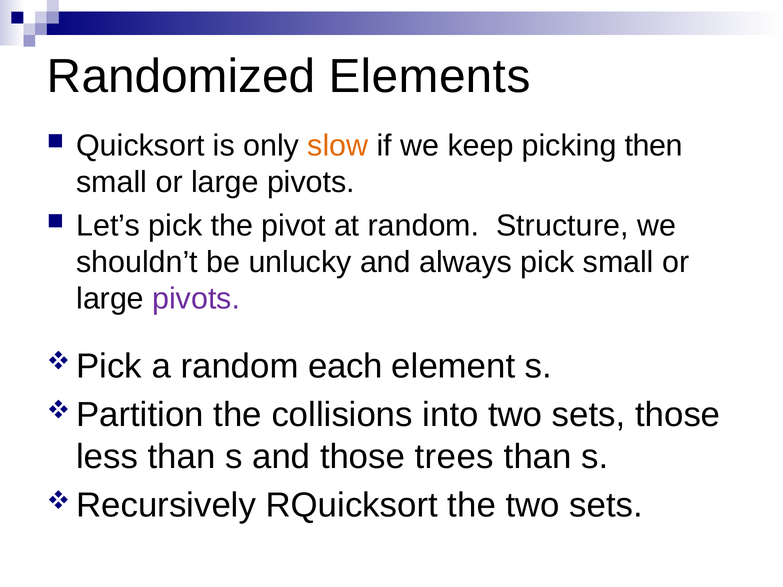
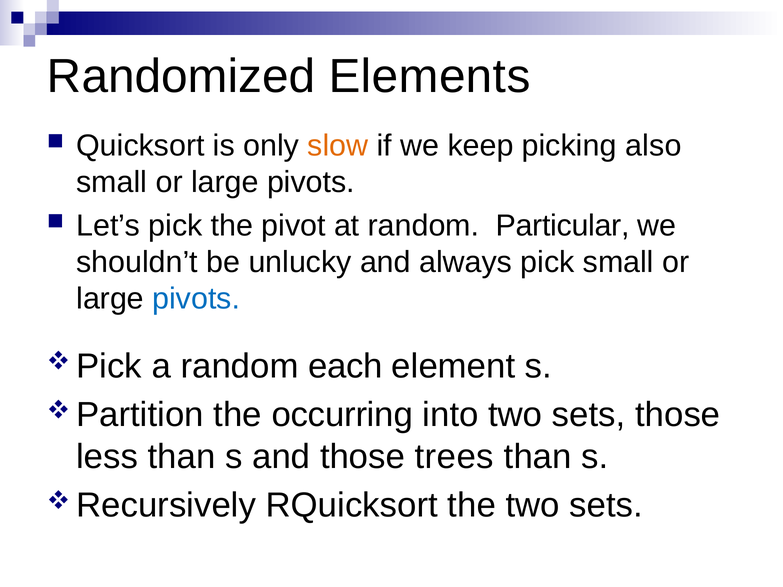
then: then -> also
Structure: Structure -> Particular
pivots at (196, 299) colour: purple -> blue
collisions: collisions -> occurring
